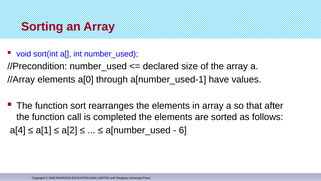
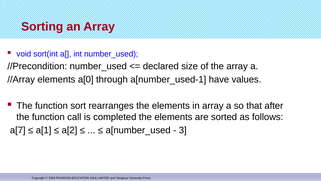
a[4: a[4 -> a[7
6: 6 -> 3
